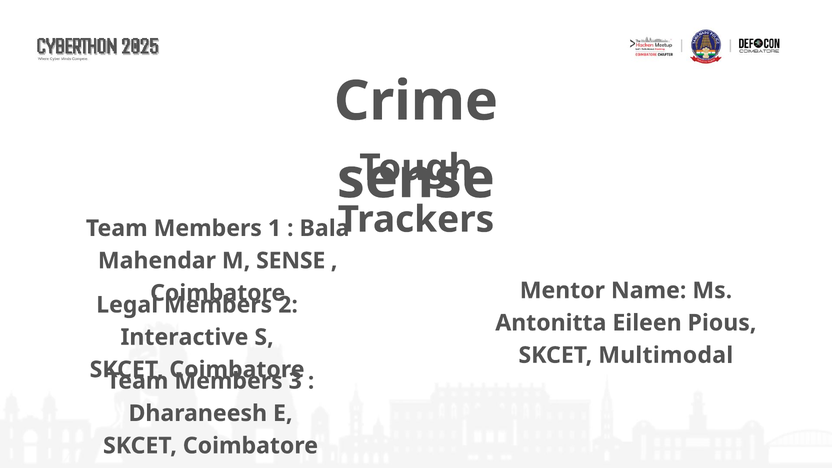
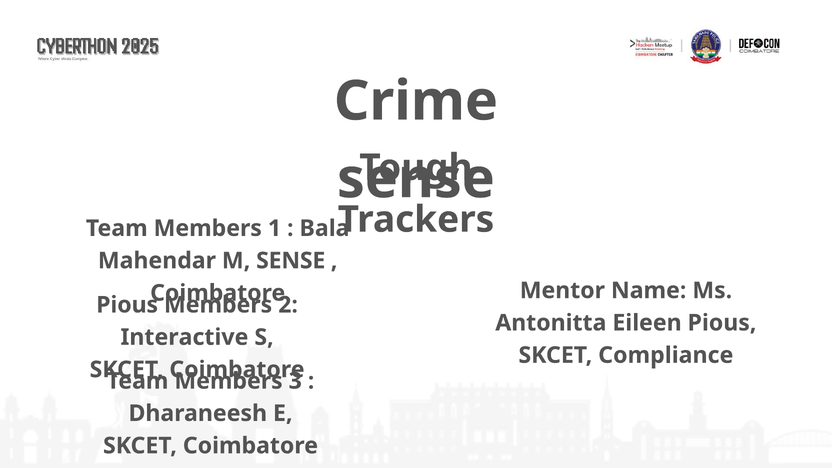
Legal at (127, 305): Legal -> Pious
Multimodal: Multimodal -> Compliance
